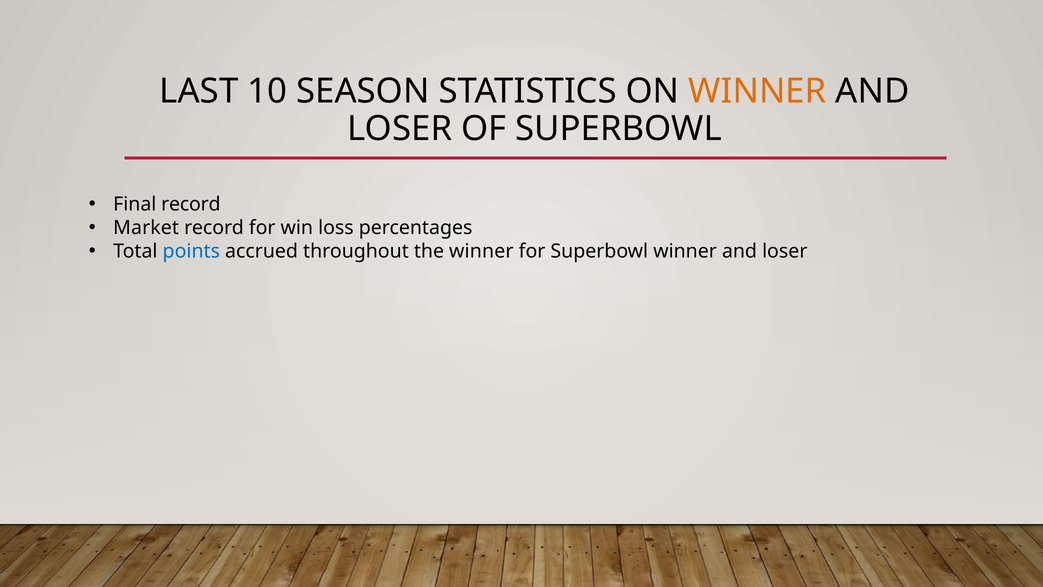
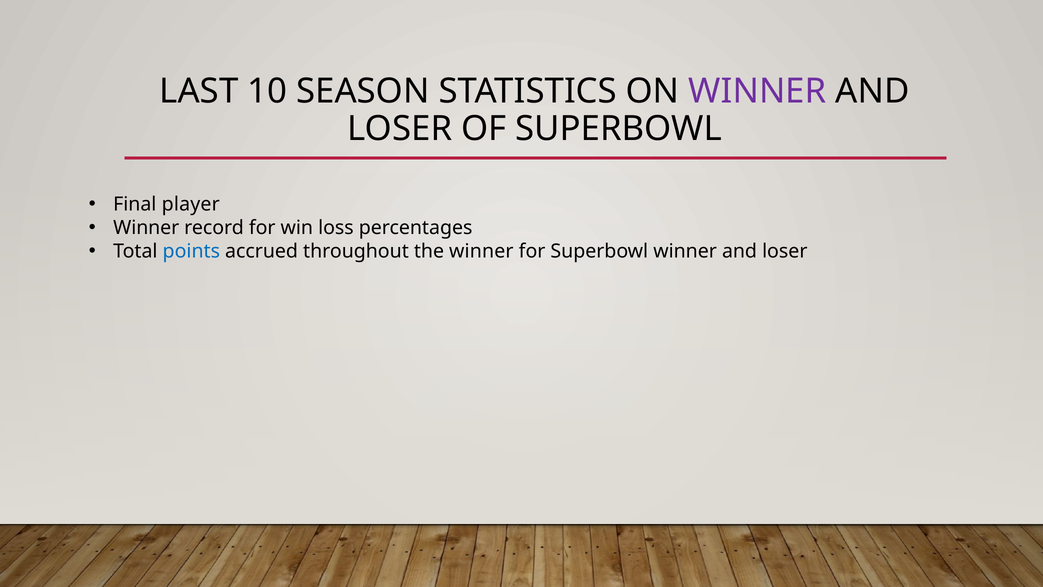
WINNER at (757, 91) colour: orange -> purple
Final record: record -> player
Market at (146, 228): Market -> Winner
